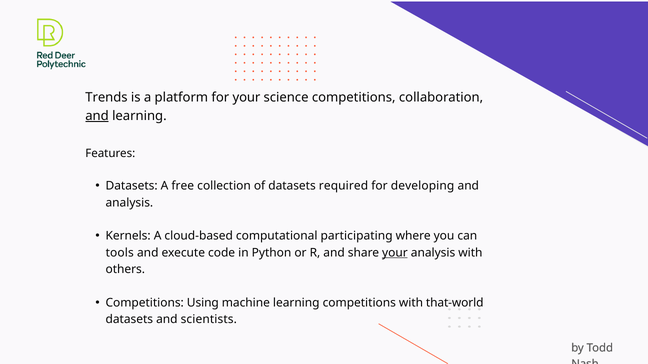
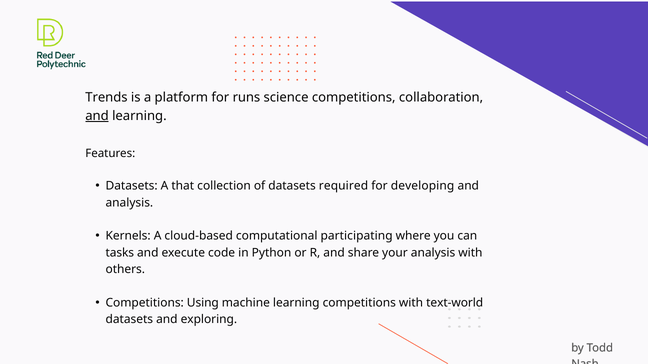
for your: your -> runs
free: free -> that
tools: tools -> tasks
your at (395, 253) underline: present -> none
that-world: that-world -> text-world
scientists: scientists -> exploring
